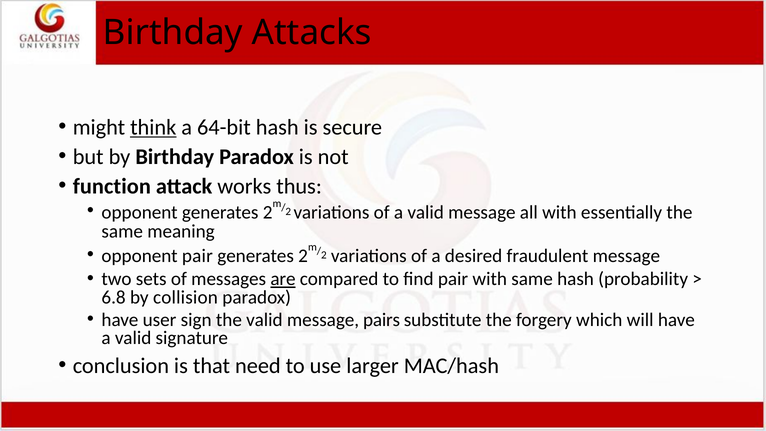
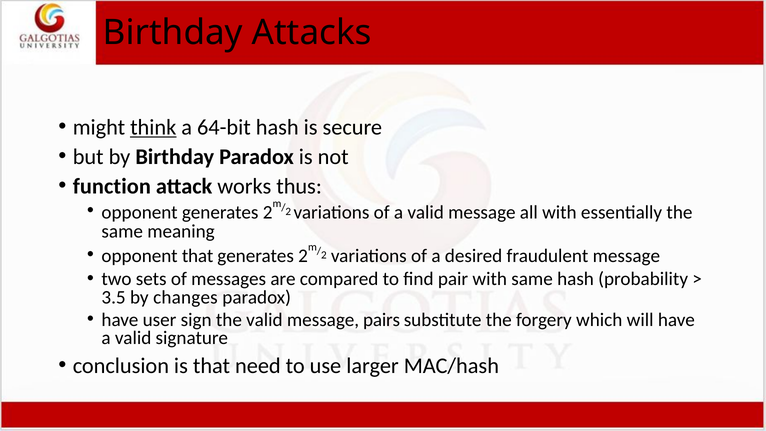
opponent pair: pair -> that
are underline: present -> none
6.8: 6.8 -> 3.5
collision: collision -> changes
